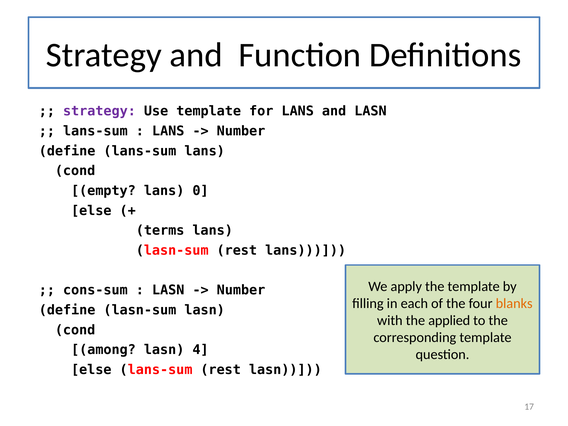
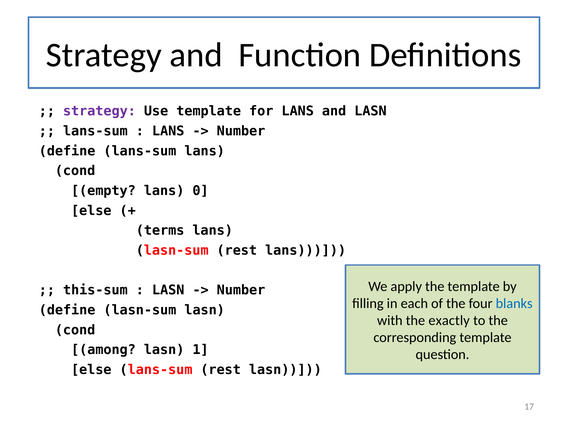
cons-sum: cons-sum -> this-sum
blanks colour: orange -> blue
applied: applied -> exactly
4: 4 -> 1
